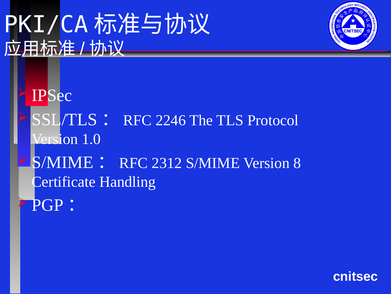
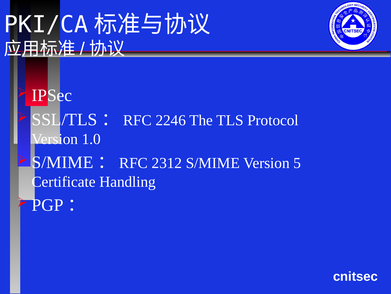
8: 8 -> 5
